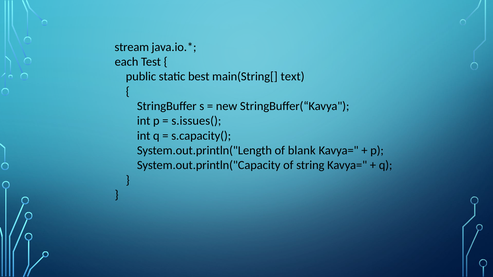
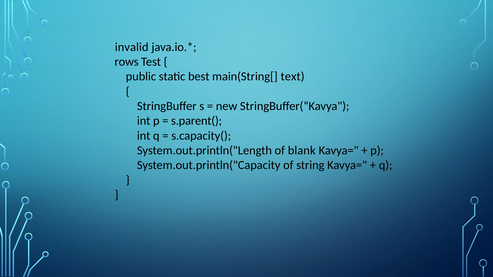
stream: stream -> invalid
each: each -> rows
s.issues(: s.issues( -> s.parent(
